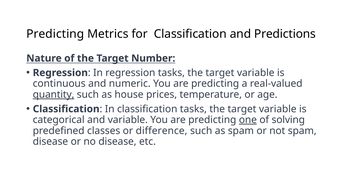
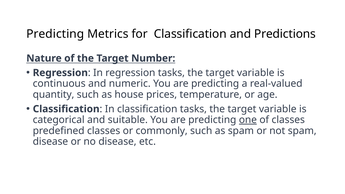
quantity underline: present -> none
and variable: variable -> suitable
of solving: solving -> classes
difference: difference -> commonly
